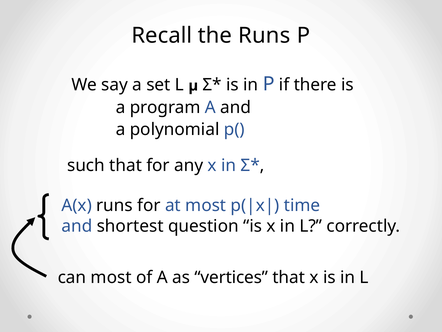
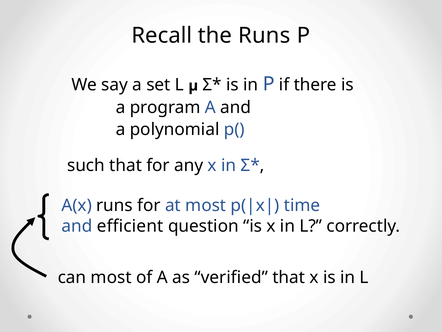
shortest: shortest -> efficient
vertices: vertices -> verified
